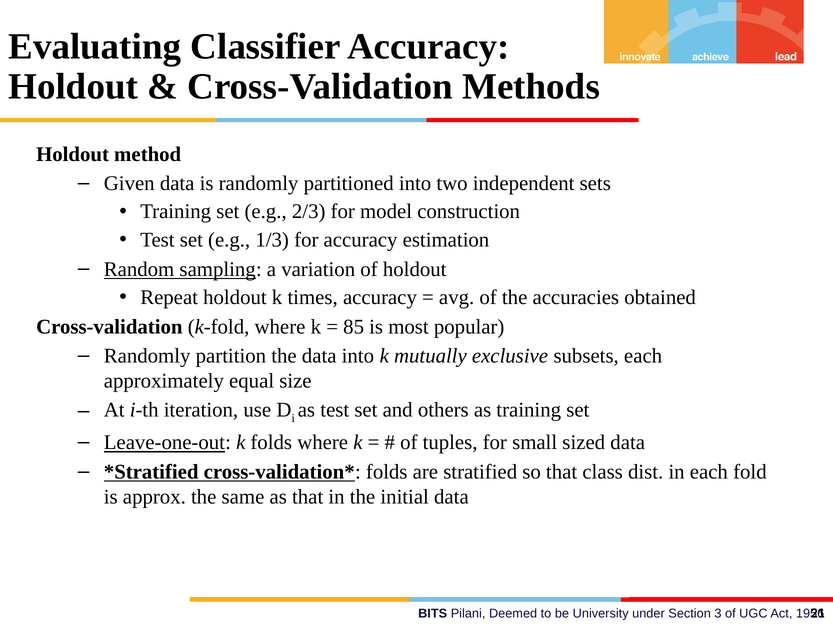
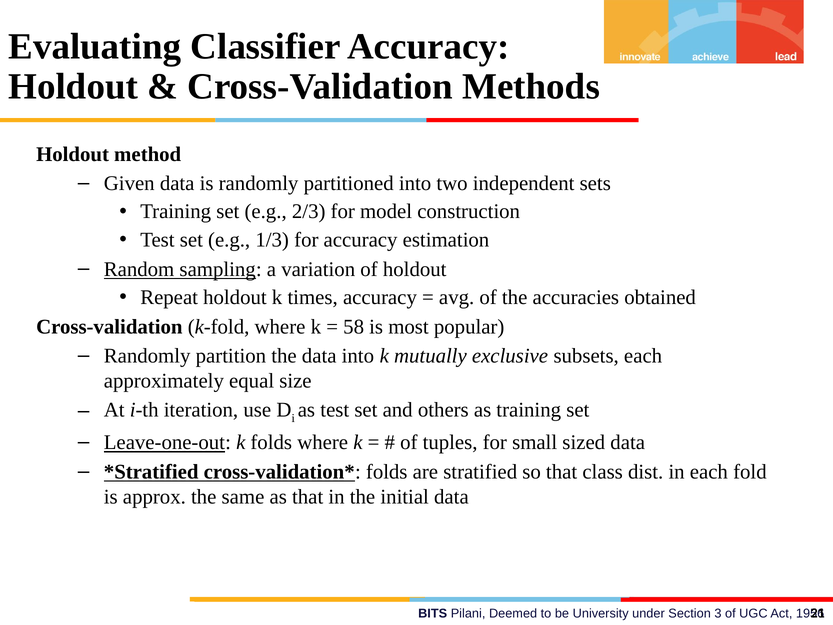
85: 85 -> 58
